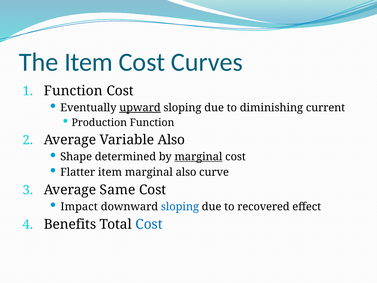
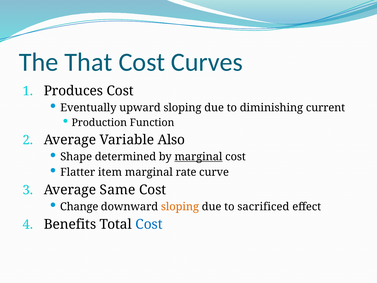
The Item: Item -> That
Function at (73, 91): Function -> Produces
upward underline: present -> none
marginal also: also -> rate
Impact: Impact -> Change
sloping at (180, 206) colour: blue -> orange
recovered: recovered -> sacrificed
